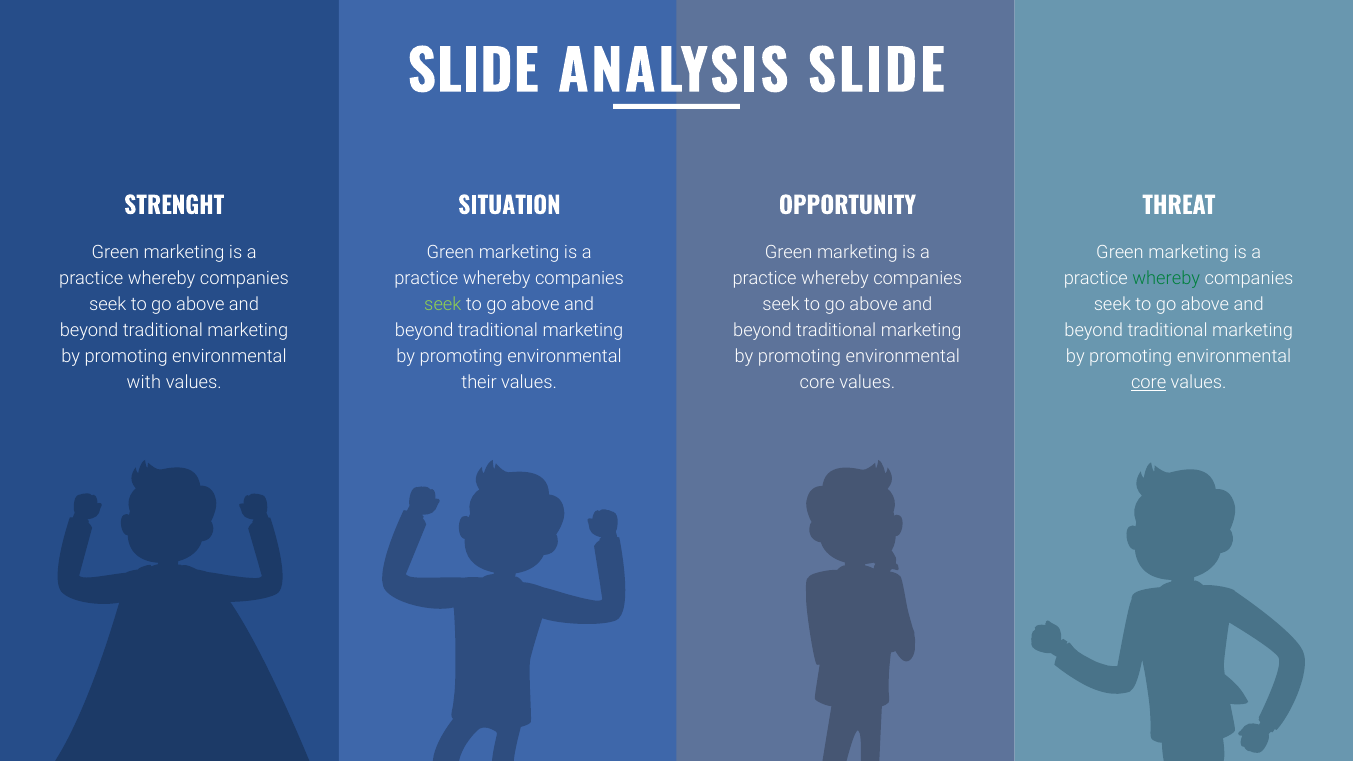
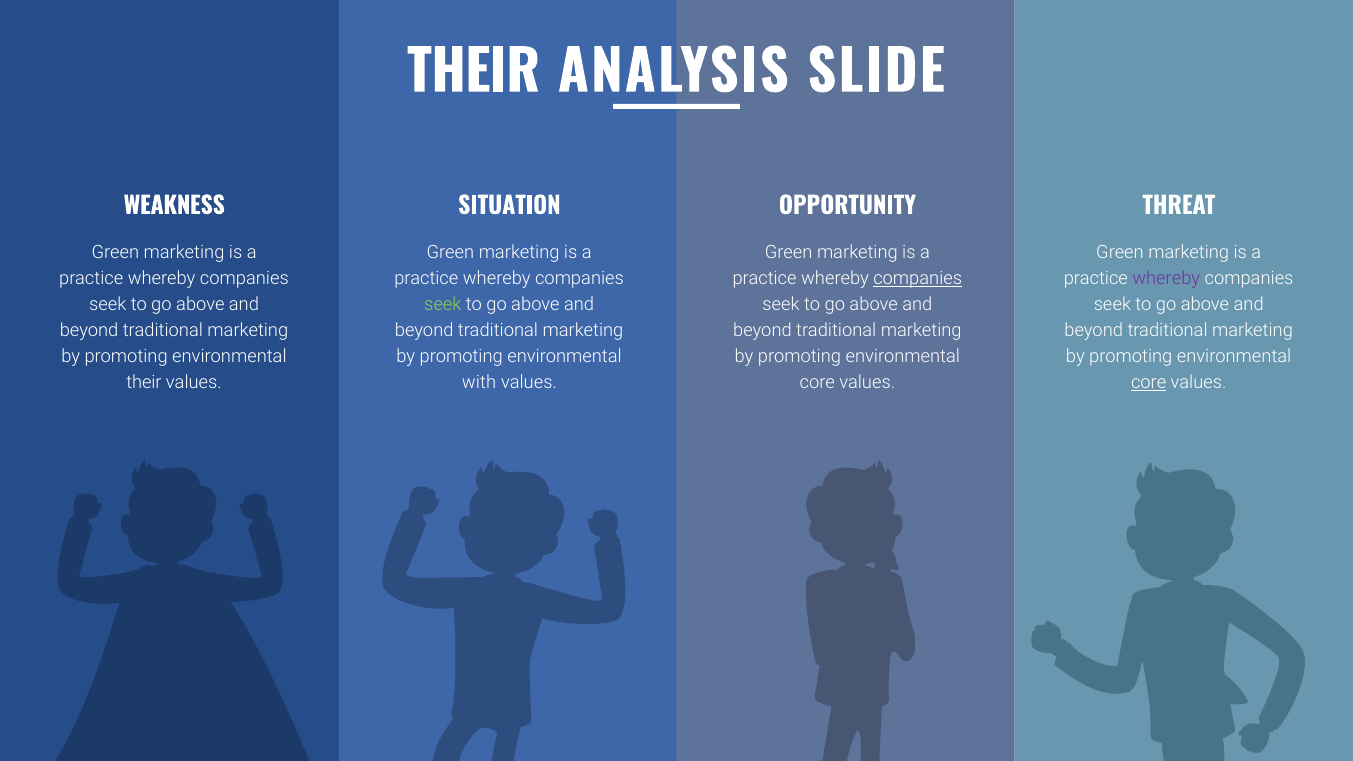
SLIDE at (473, 73): SLIDE -> THEIR
STRENGHT: STRENGHT -> WEAKNESS
companies at (918, 279) underline: none -> present
whereby at (1166, 279) colour: green -> purple
with at (144, 383): with -> their
their: their -> with
